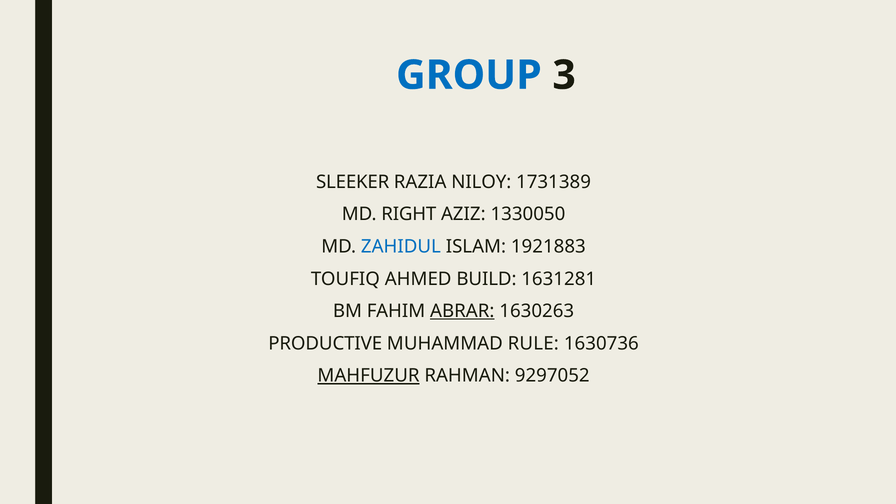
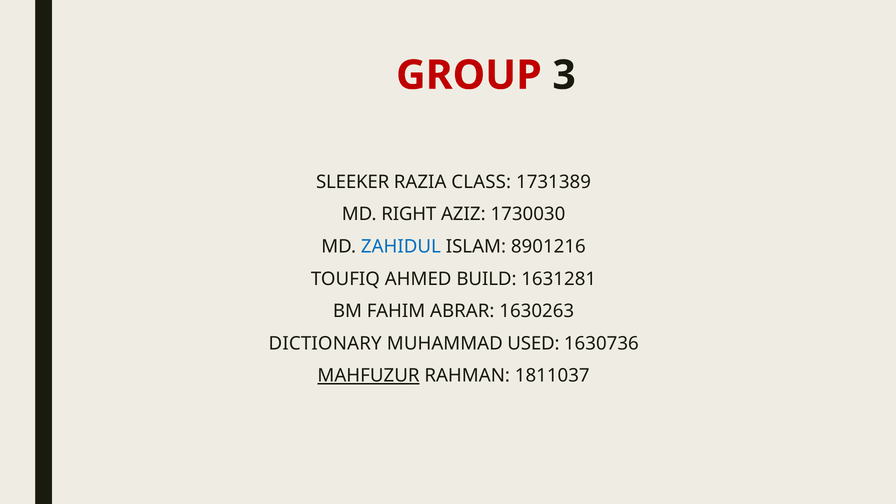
GROUP colour: blue -> red
NILOY: NILOY -> CLASS
1330050: 1330050 -> 1730030
1921883: 1921883 -> 8901216
ABRAR underline: present -> none
PRODUCTIVE: PRODUCTIVE -> DICTIONARY
RULE: RULE -> USED
9297052: 9297052 -> 1811037
